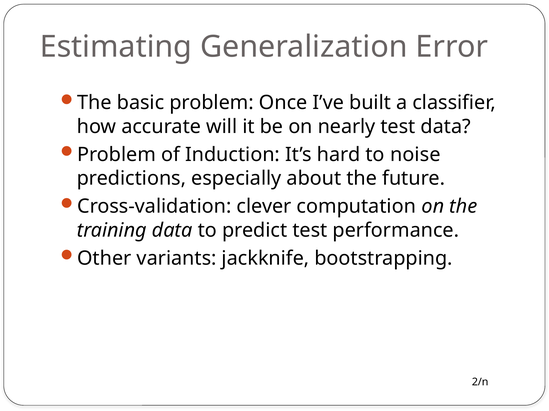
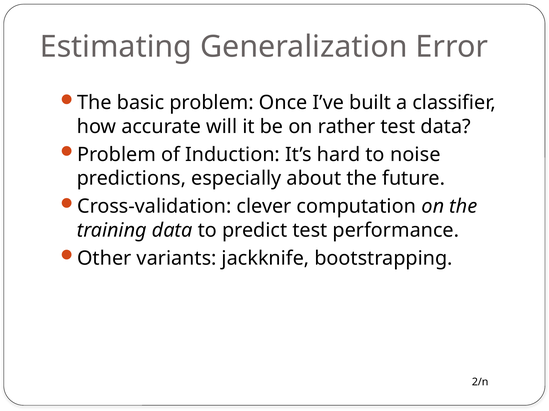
nearly: nearly -> rather
